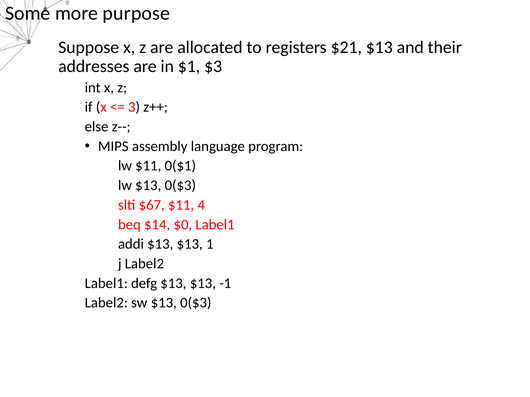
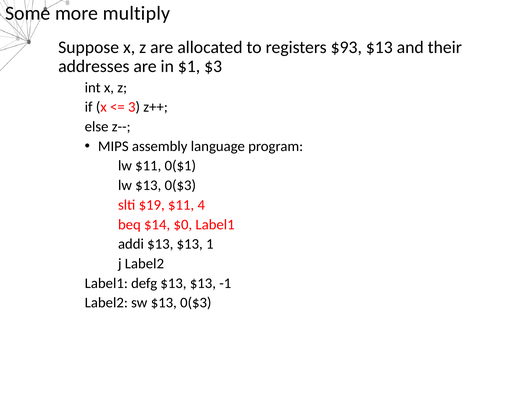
purpose: purpose -> multiply
$21: $21 -> $93
$67: $67 -> $19
